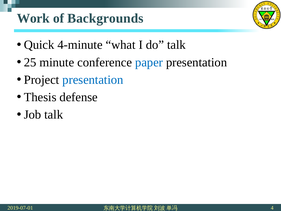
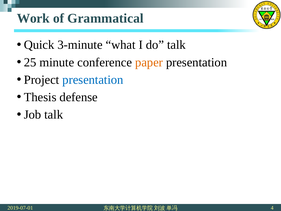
Backgrounds: Backgrounds -> Grammatical
4-minute: 4-minute -> 3-minute
paper colour: blue -> orange
